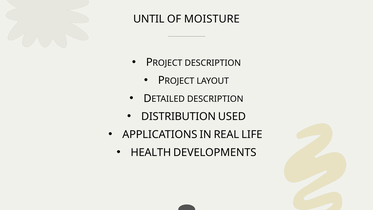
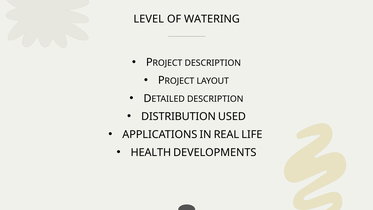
UNTIL: UNTIL -> LEVEL
MOISTURE: MOISTURE -> WATERING
